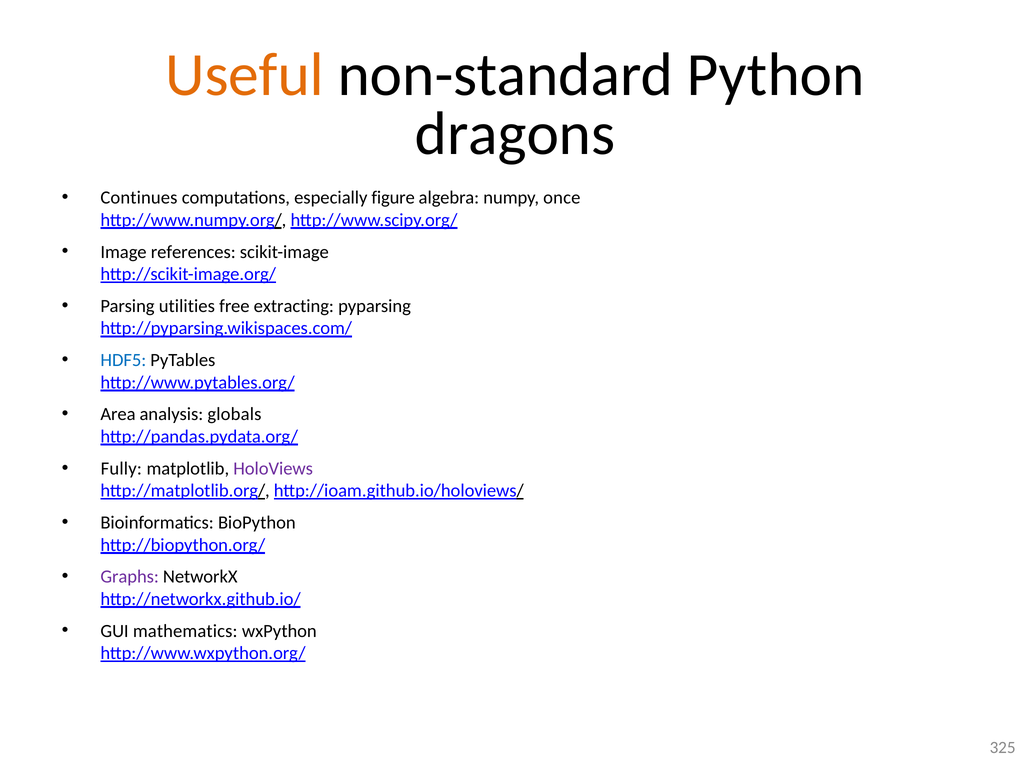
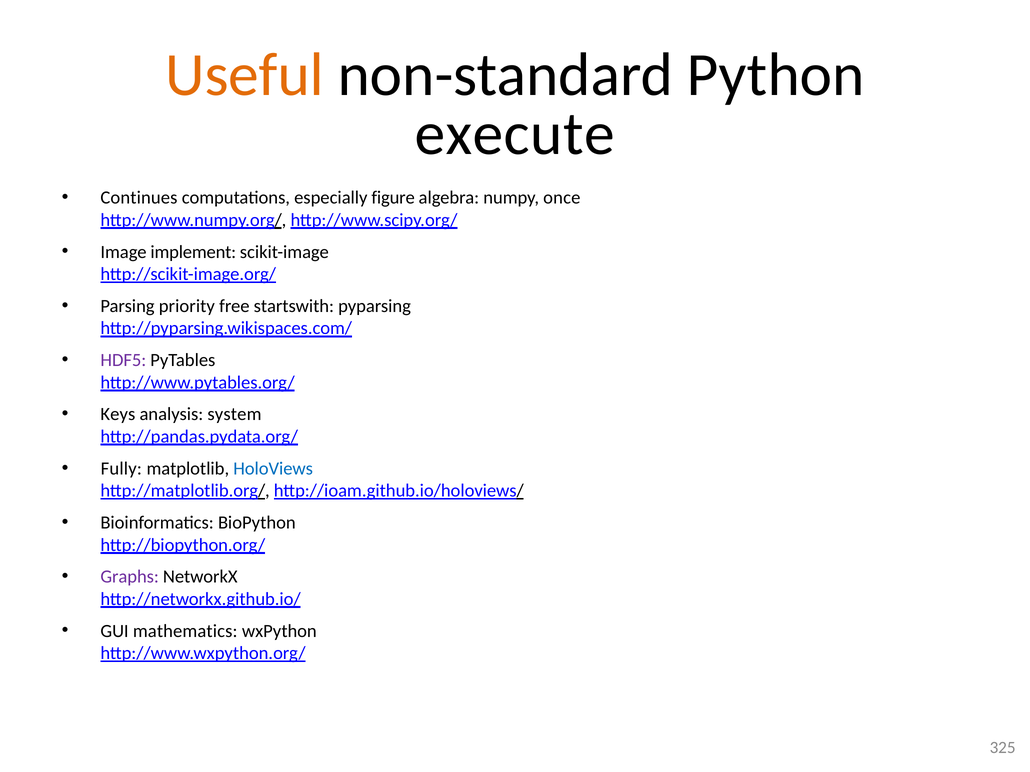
dragons: dragons -> execute
references: references -> implement
utilities: utilities -> priority
extracting: extracting -> startswith
HDF5 colour: blue -> purple
Area: Area -> Keys
globals: globals -> system
HoloViews colour: purple -> blue
